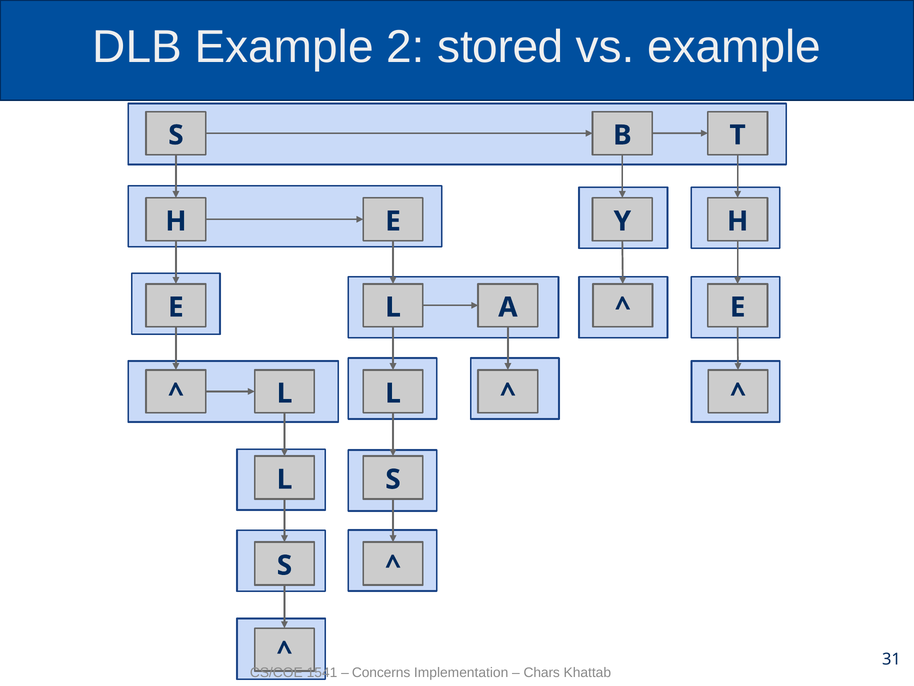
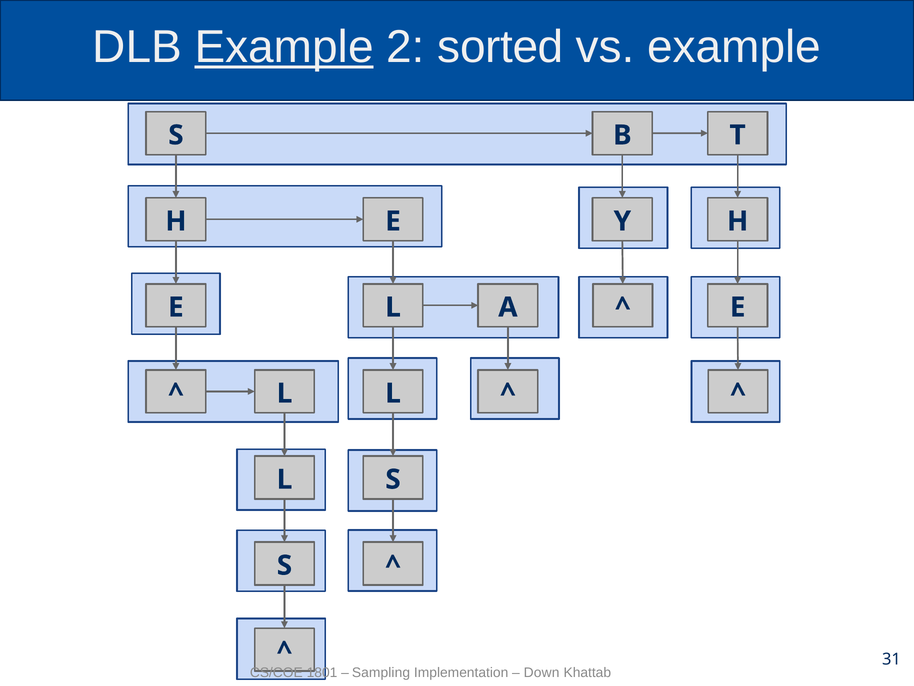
Example at (284, 47) underline: none -> present
stored: stored -> sorted
1541: 1541 -> 1801
Concerns: Concerns -> Sampling
Chars: Chars -> Down
